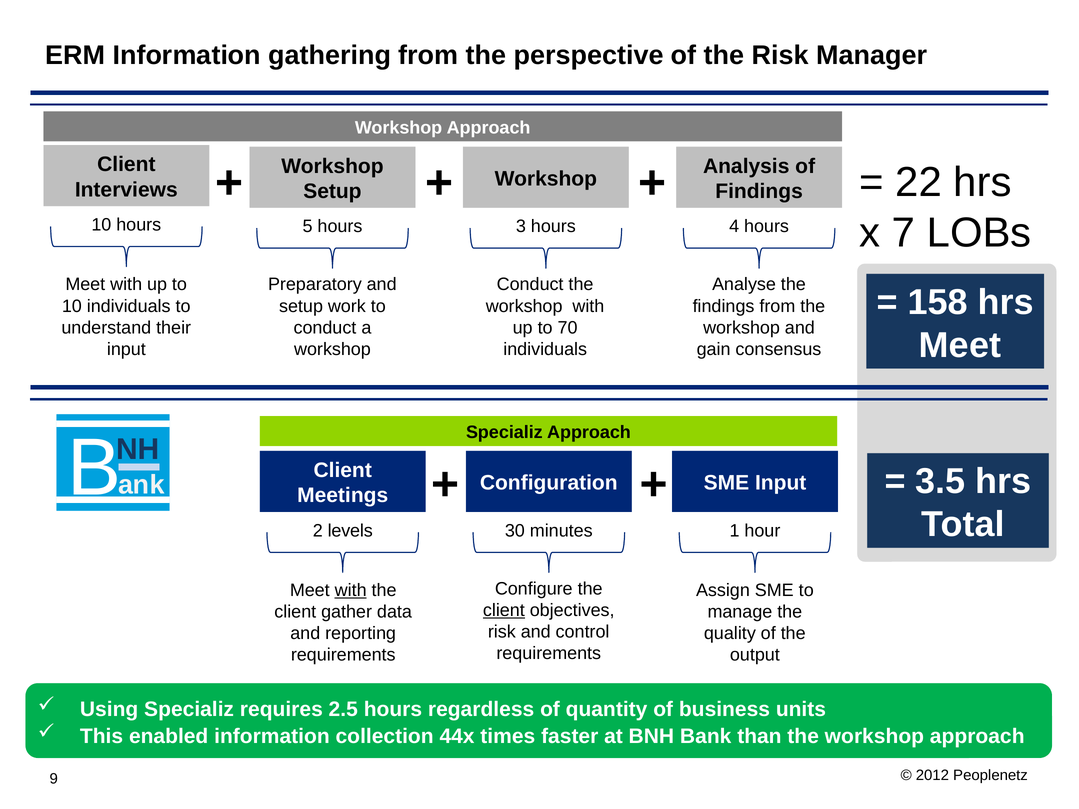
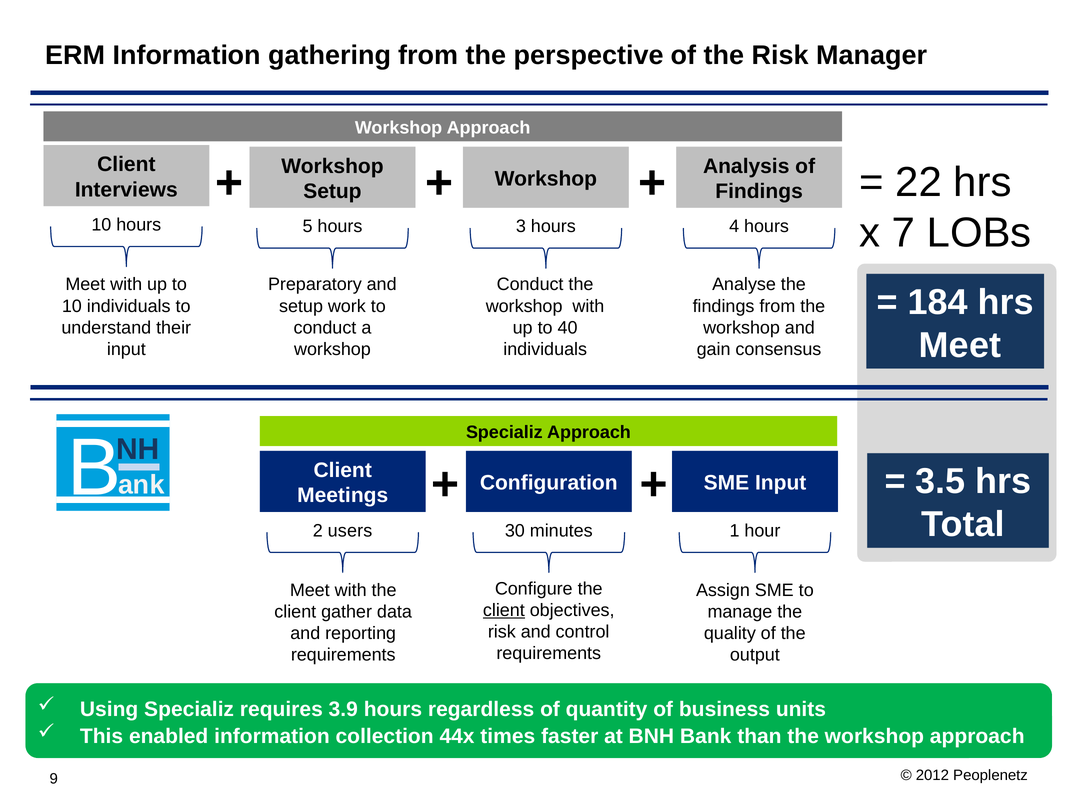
158: 158 -> 184
70: 70 -> 40
levels: levels -> users
with at (351, 590) underline: present -> none
2.5: 2.5 -> 3.9
